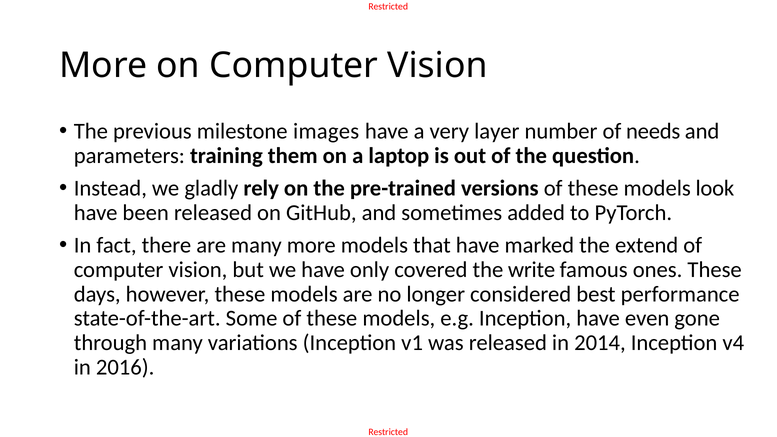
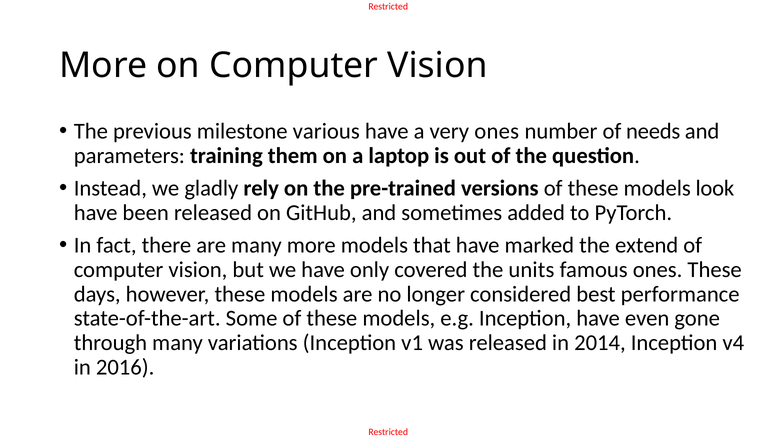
images: images -> various
very layer: layer -> ones
write: write -> units
